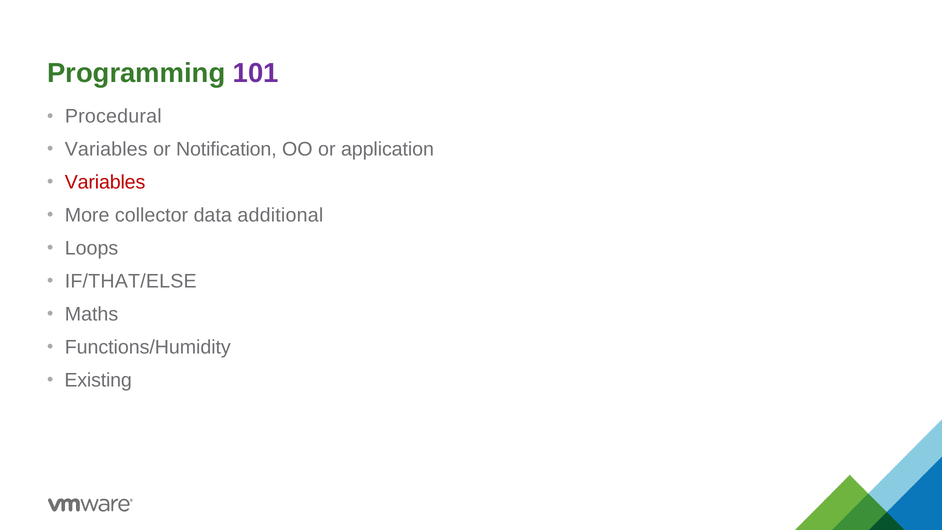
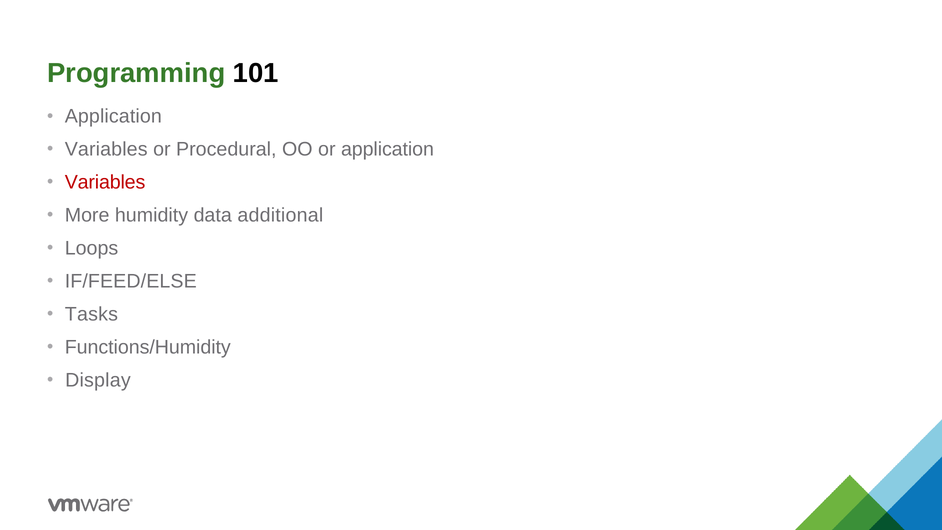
101 colour: purple -> black
Procedural at (113, 116): Procedural -> Application
Notification: Notification -> Procedural
collector: collector -> humidity
IF/THAT/ELSE: IF/THAT/ELSE -> IF/FEED/ELSE
Maths: Maths -> Tasks
Existing: Existing -> Display
